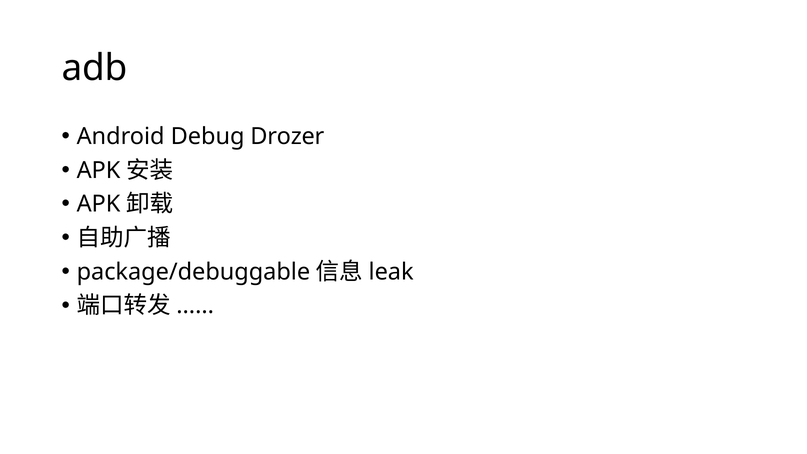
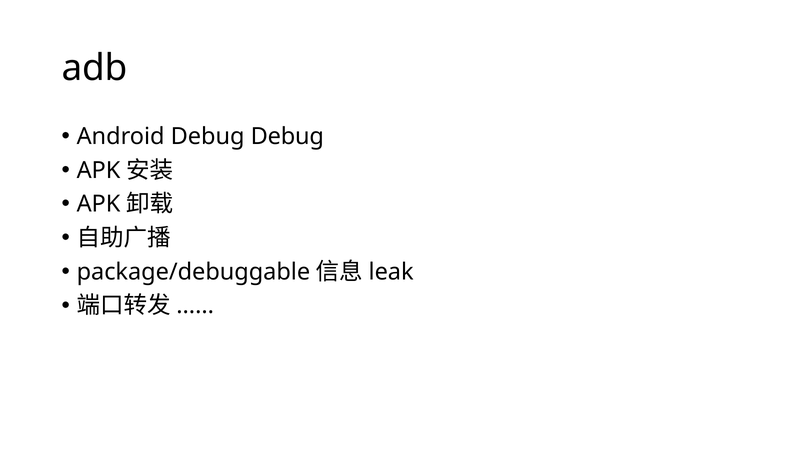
Debug Drozer: Drozer -> Debug
